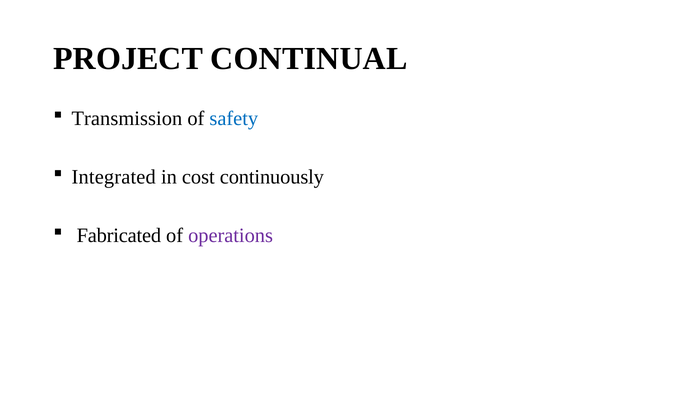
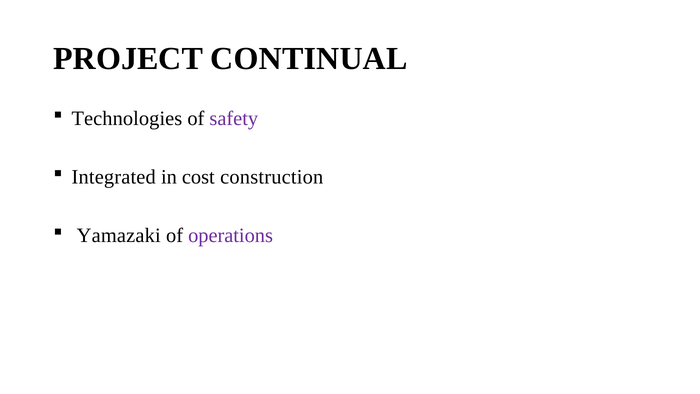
Transmission: Transmission -> Technologies
safety colour: blue -> purple
continuously: continuously -> construction
Fabricated: Fabricated -> Yamazaki
